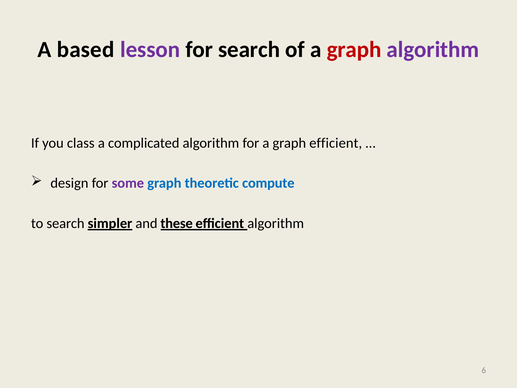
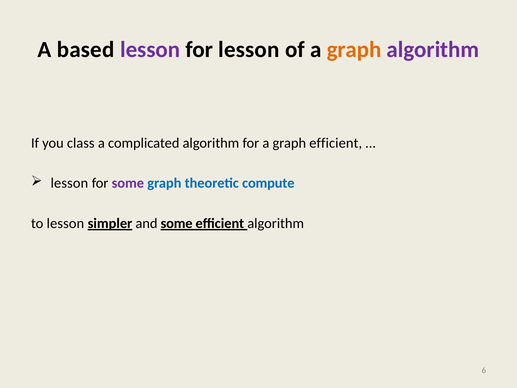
for search: search -> lesson
graph at (354, 49) colour: red -> orange
design at (69, 183): design -> lesson
to search: search -> lesson
and these: these -> some
